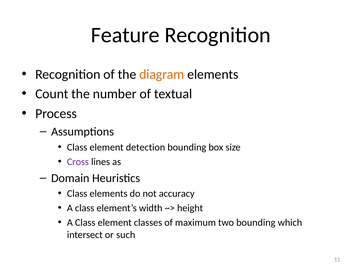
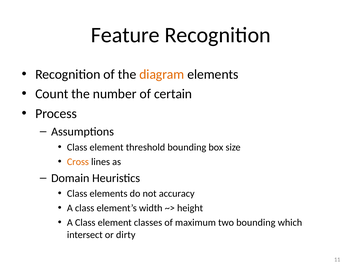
textual: textual -> certain
detection: detection -> threshold
Cross colour: purple -> orange
such: such -> dirty
